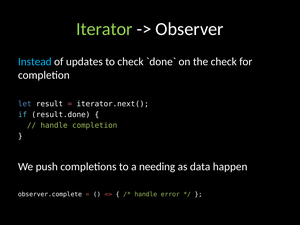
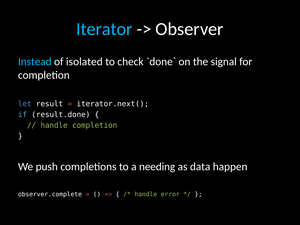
Iterator colour: light green -> light blue
updates: updates -> isolated
the check: check -> signal
